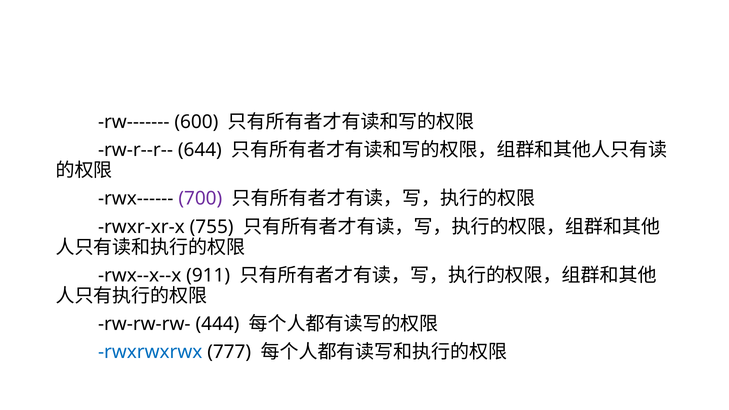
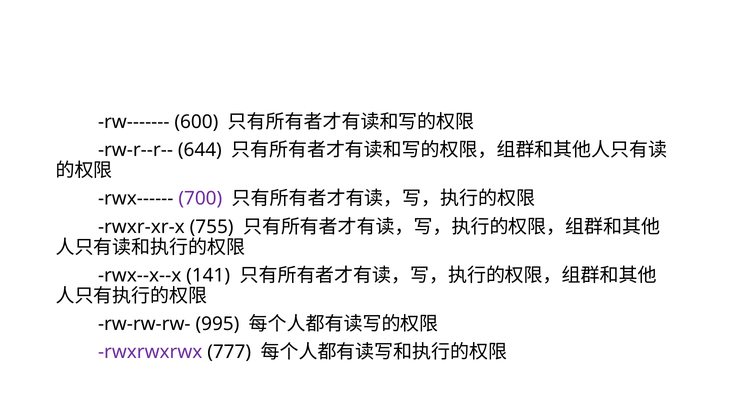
911: 911 -> 141
444: 444 -> 995
rwxrwxrwx colour: blue -> purple
